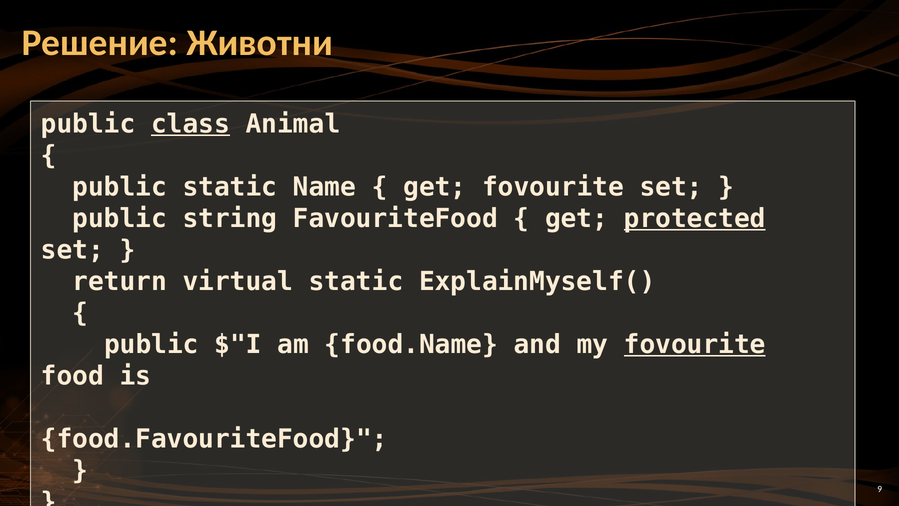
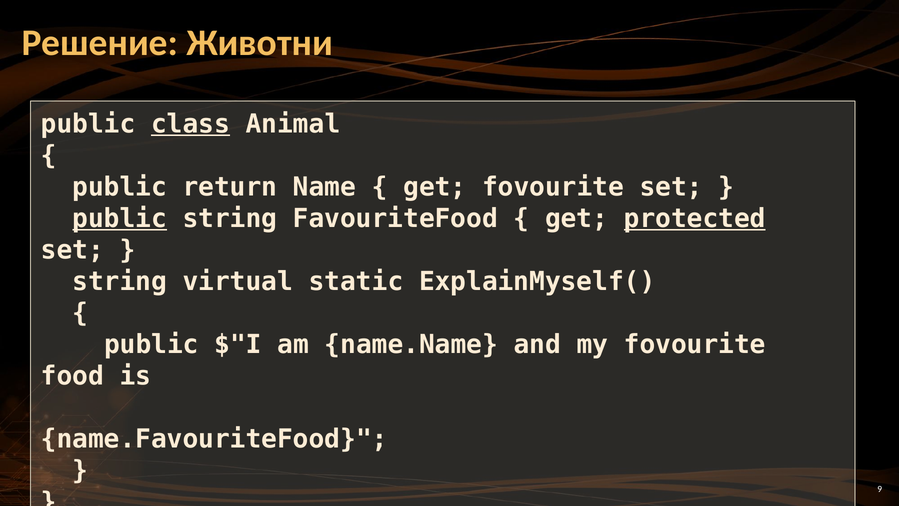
public static: static -> return
public at (120, 218) underline: none -> present
return at (120, 281): return -> string
food.Name: food.Name -> name.Name
fovourite at (695, 344) underline: present -> none
food.FavouriteFood: food.FavouriteFood -> name.FavouriteFood
